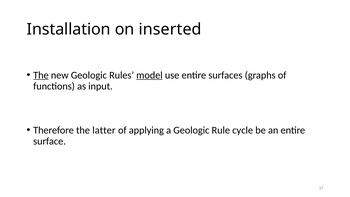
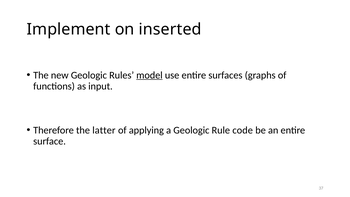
Installation: Installation -> Implement
The at (41, 75) underline: present -> none
cycle: cycle -> code
